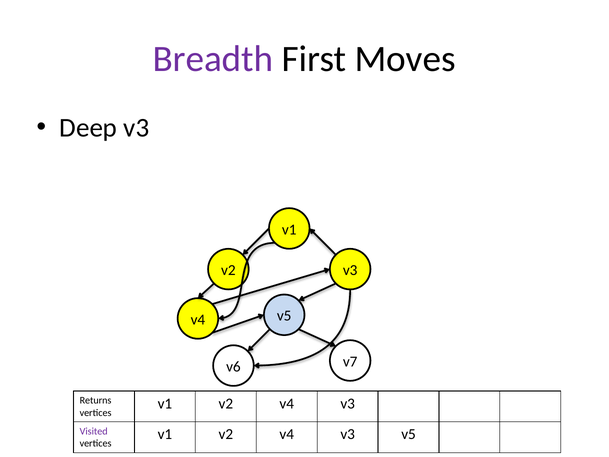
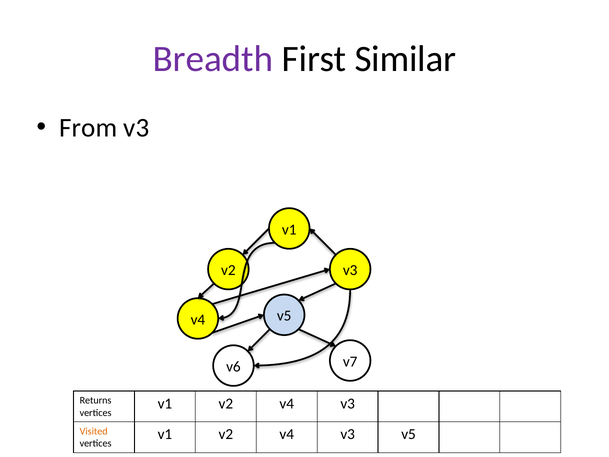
Moves: Moves -> Similar
Deep: Deep -> From
Visited colour: purple -> orange
